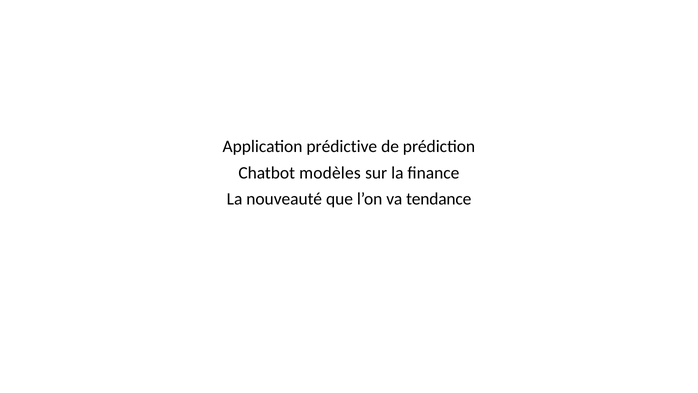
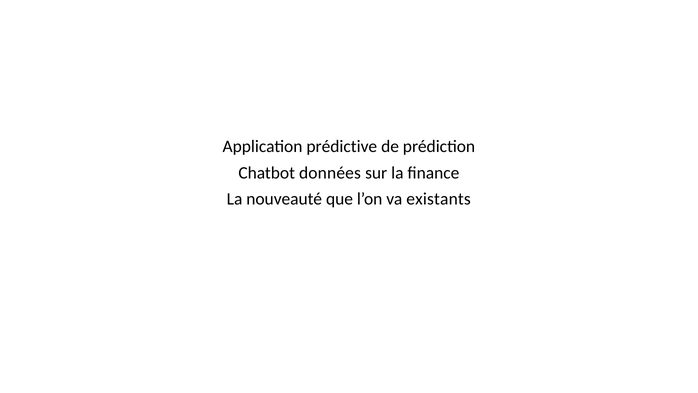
modèles: modèles -> données
tendance: tendance -> existants
